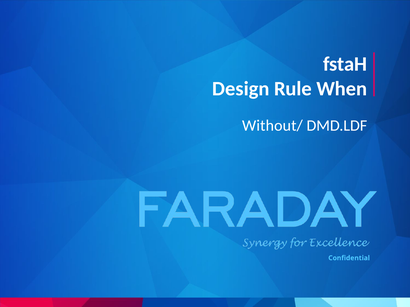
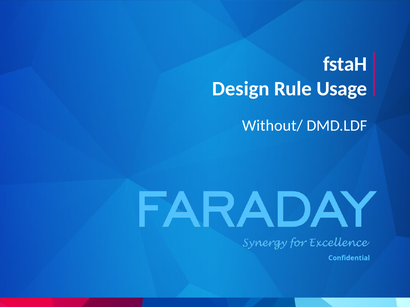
When: When -> Usage
